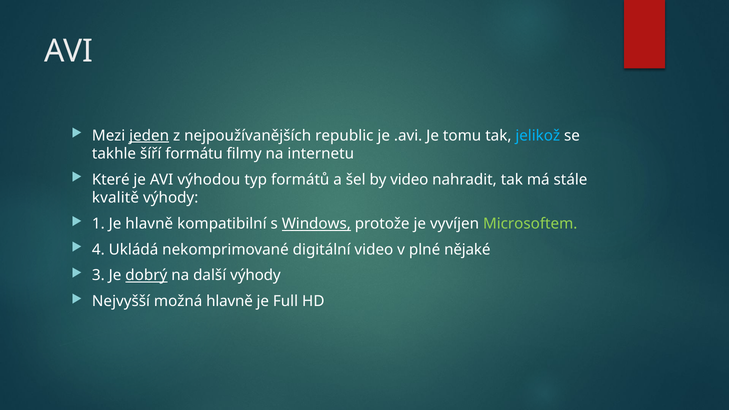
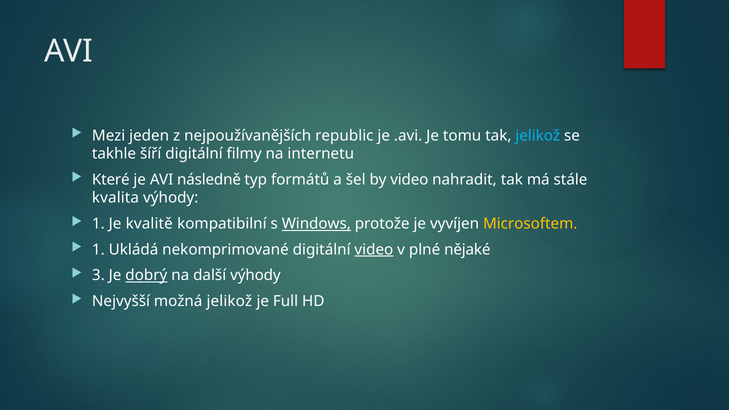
jeden underline: present -> none
šíří formátu: formátu -> digitální
výhodou: výhodou -> následně
kvalitě: kvalitě -> kvalita
Je hlavně: hlavně -> kvalitě
Microsoftem colour: light green -> yellow
4 at (98, 250): 4 -> 1
video at (374, 250) underline: none -> present
možná hlavně: hlavně -> jelikož
